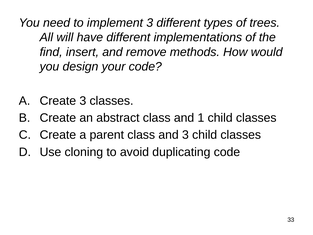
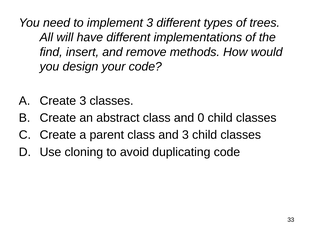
1: 1 -> 0
